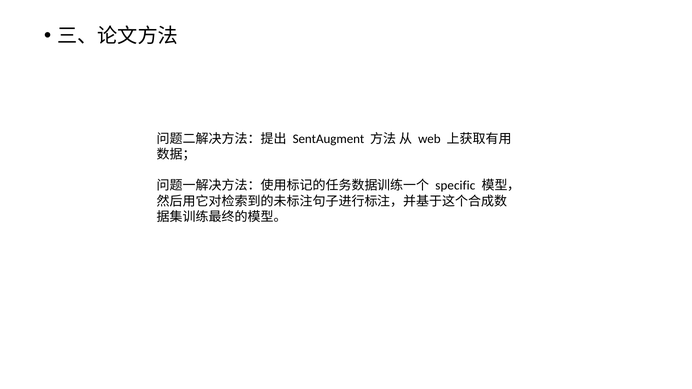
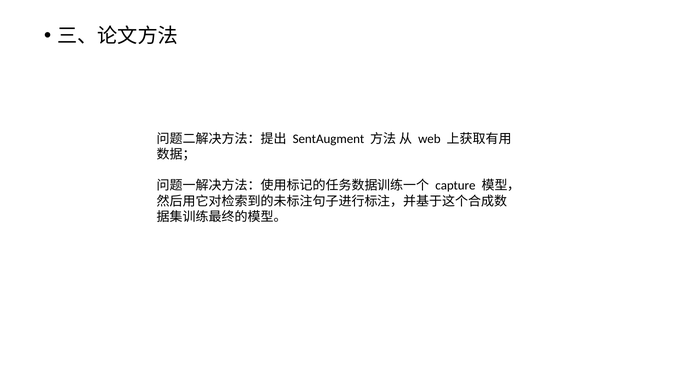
specific: specific -> capture
